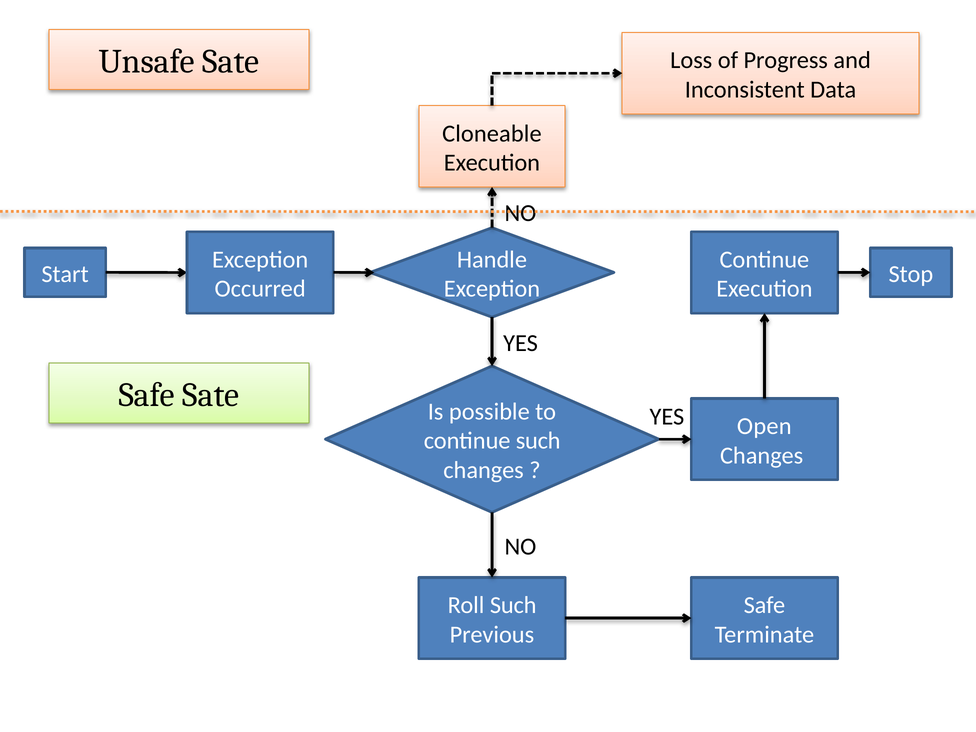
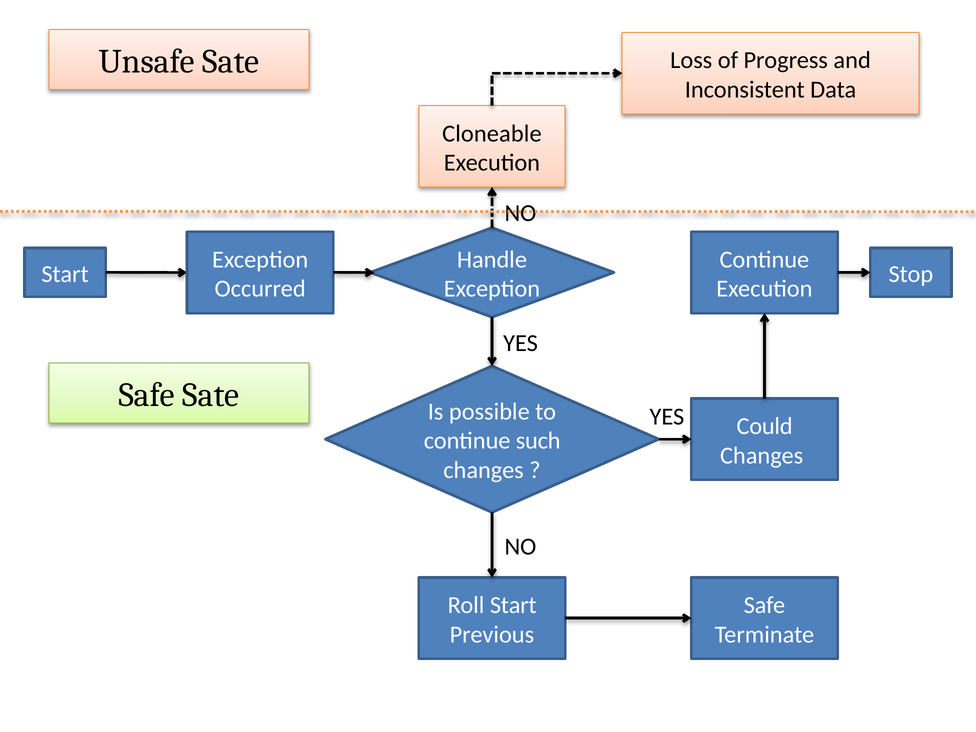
Open: Open -> Could
Roll Such: Such -> Start
